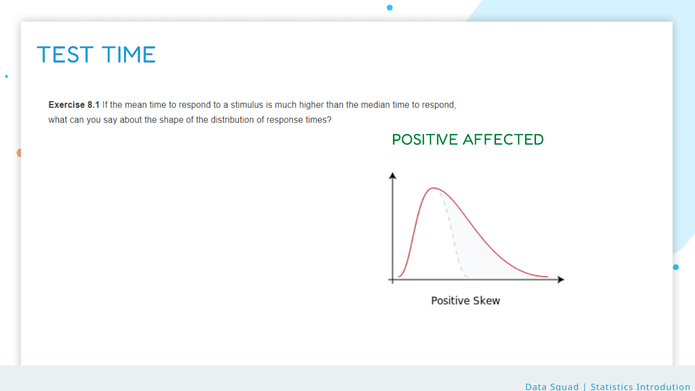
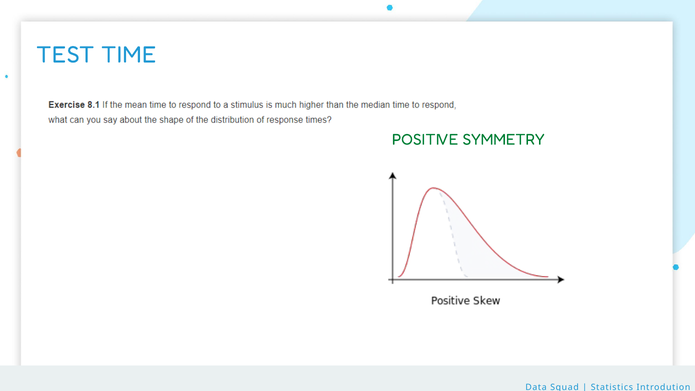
AFFECTED: AFFECTED -> SYMMETRY
